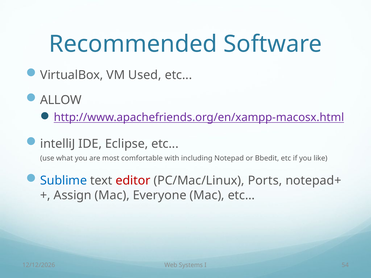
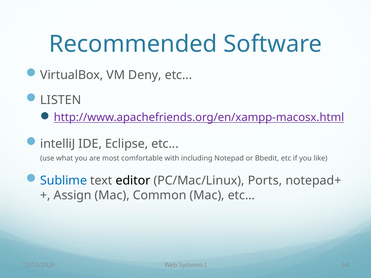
Used: Used -> Deny
ALLOW: ALLOW -> LISTEN
editor colour: red -> black
Everyone: Everyone -> Common
